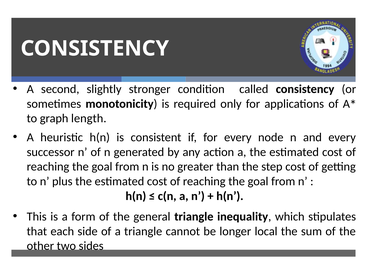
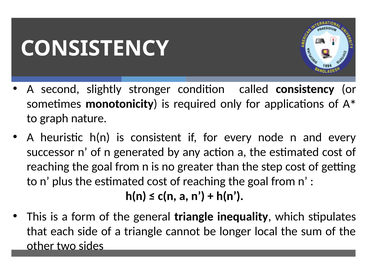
length: length -> nature
